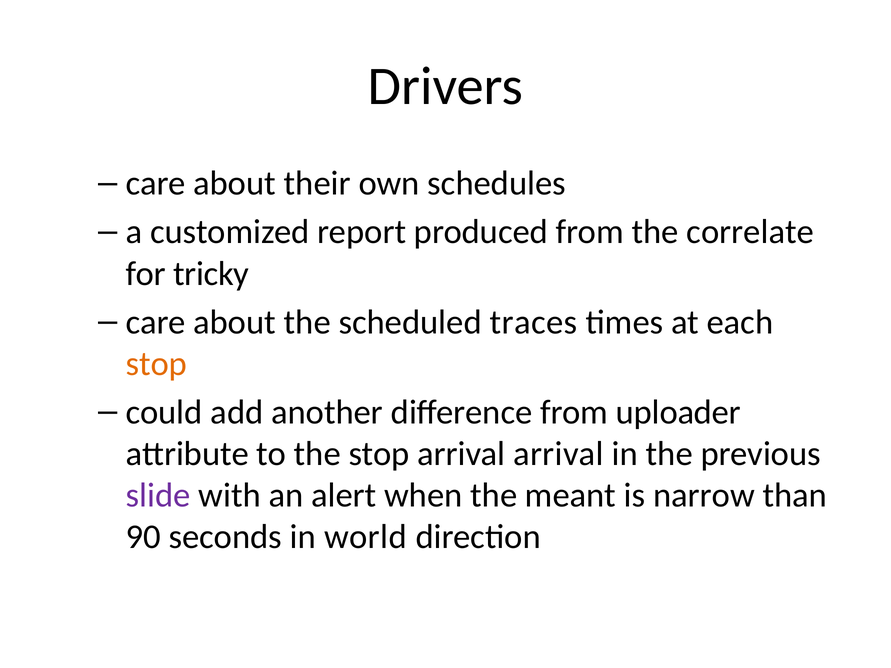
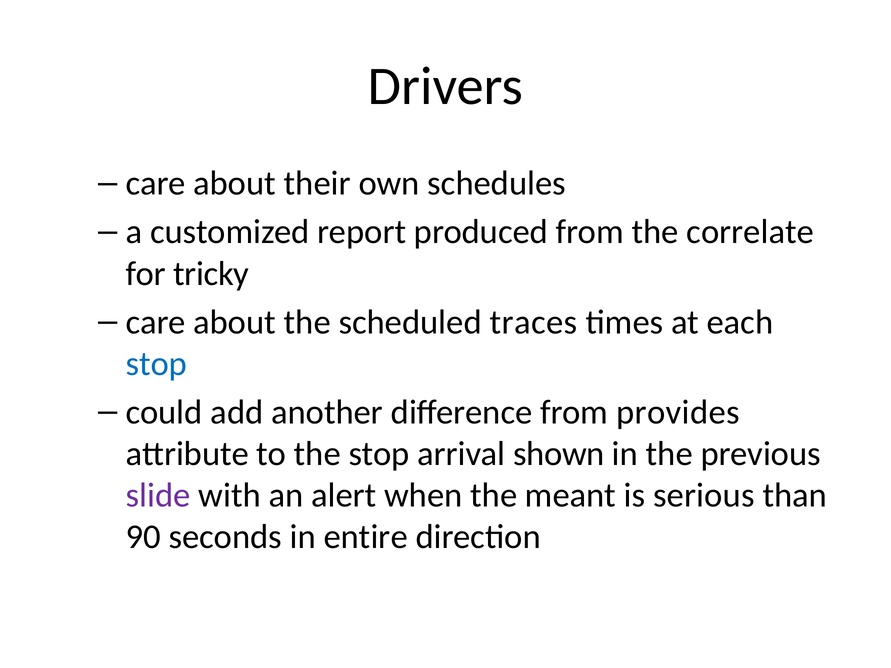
stop at (156, 364) colour: orange -> blue
uploader: uploader -> provides
arrival arrival: arrival -> shown
narrow: narrow -> serious
world: world -> entire
